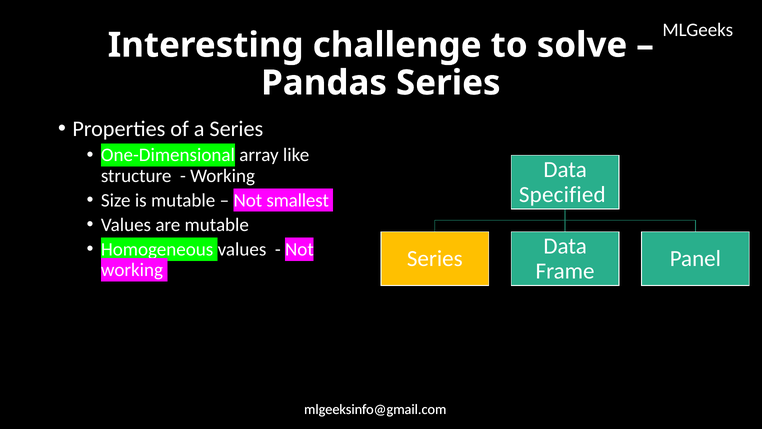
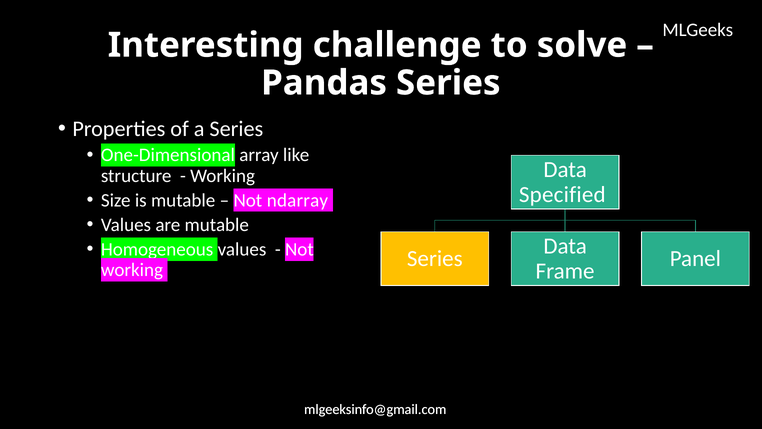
smallest: smallest -> ndarray
